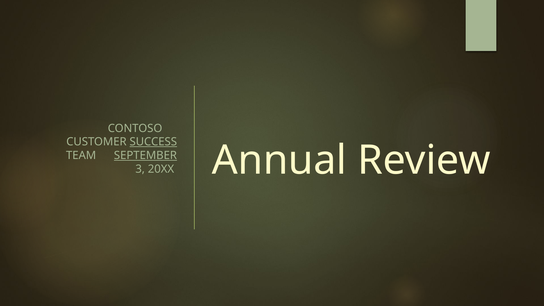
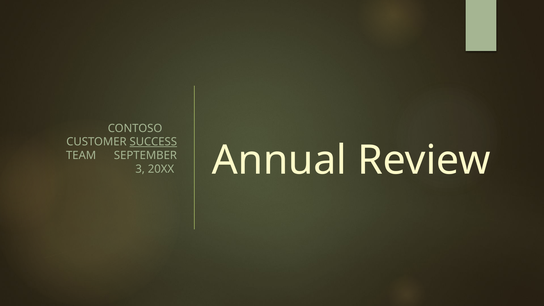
SEPTEMBER underline: present -> none
